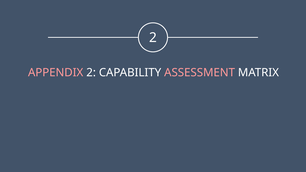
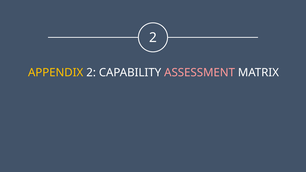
APPENDIX colour: pink -> yellow
